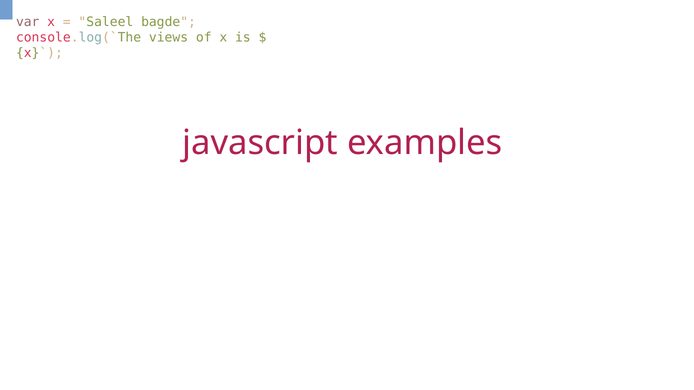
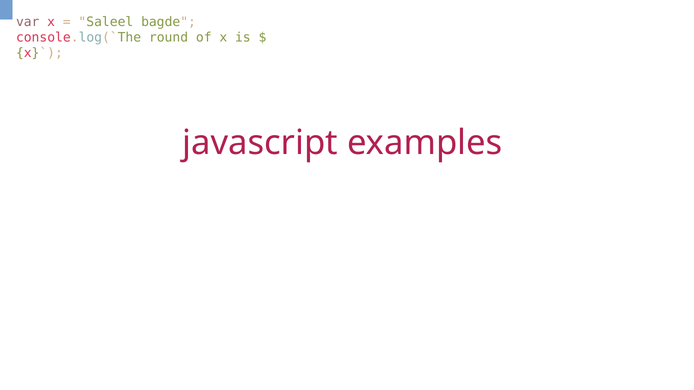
views: views -> round
